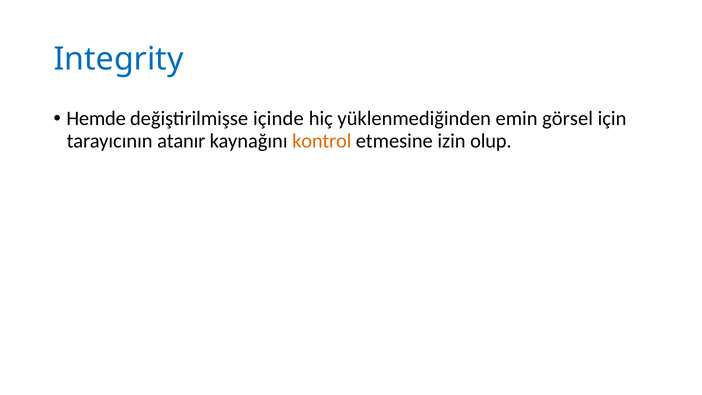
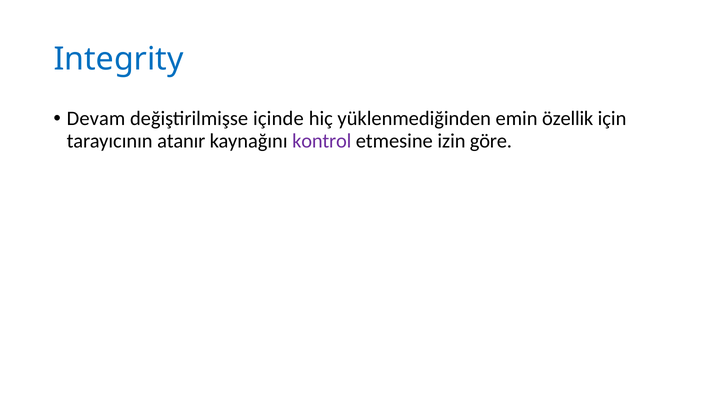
Hemde: Hemde -> Devam
görsel: görsel -> özellik
kontrol colour: orange -> purple
olup: olup -> göre
